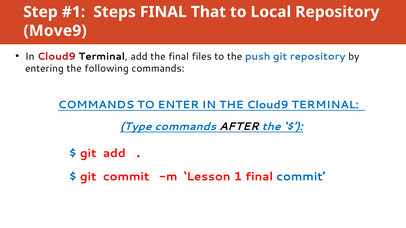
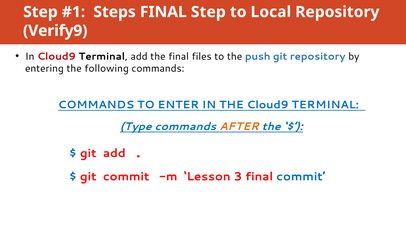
FINAL That: That -> Step
Move9: Move9 -> Verify9
AFTER colour: black -> orange
1: 1 -> 3
